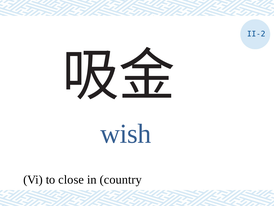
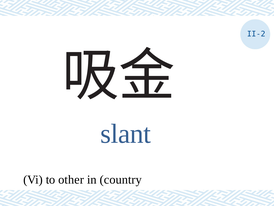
wish: wish -> slant
close: close -> other
